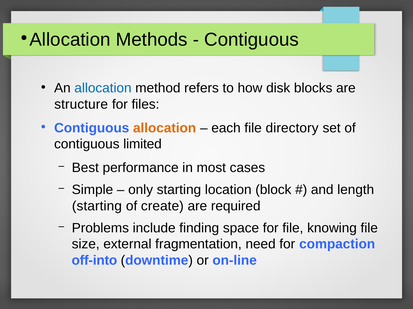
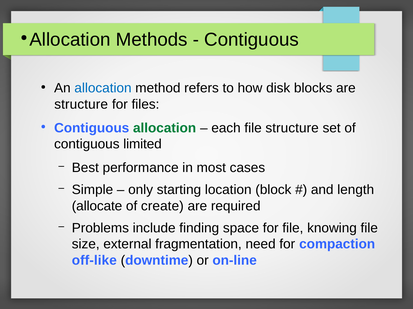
allocation at (165, 128) colour: orange -> green
file directory: directory -> structure
starting at (97, 206): starting -> allocate
off-into: off-into -> off-like
